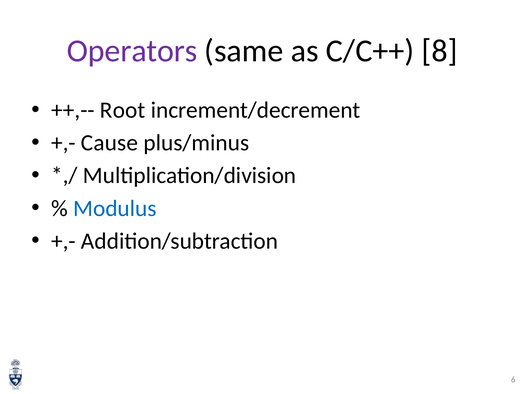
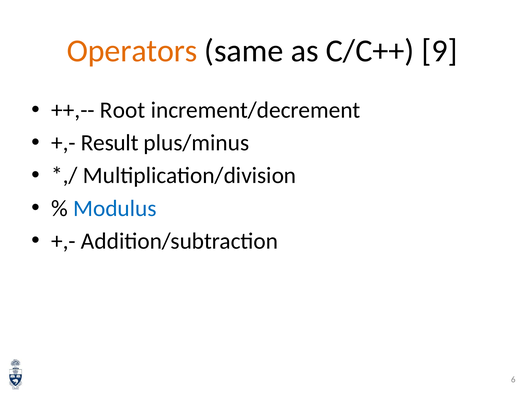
Operators colour: purple -> orange
8: 8 -> 9
Cause: Cause -> Result
